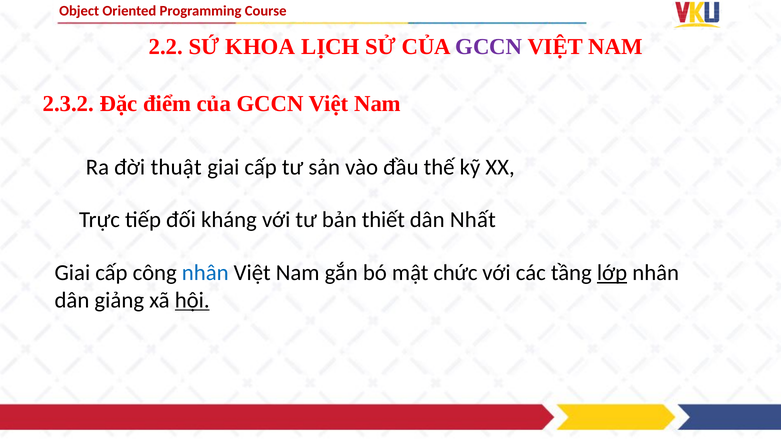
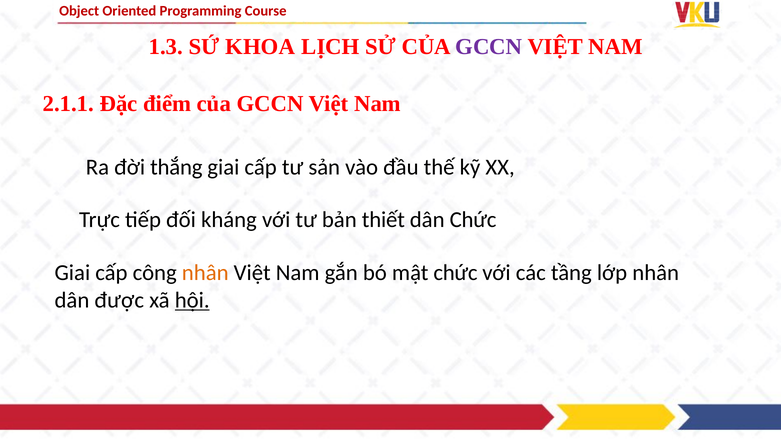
2.2: 2.2 -> 1.3
2.3.2: 2.3.2 -> 2.1.1
thuật: thuật -> thắng
dân Nhất: Nhất -> Chức
nhân at (205, 273) colour: blue -> orange
lớp underline: present -> none
giảng: giảng -> được
